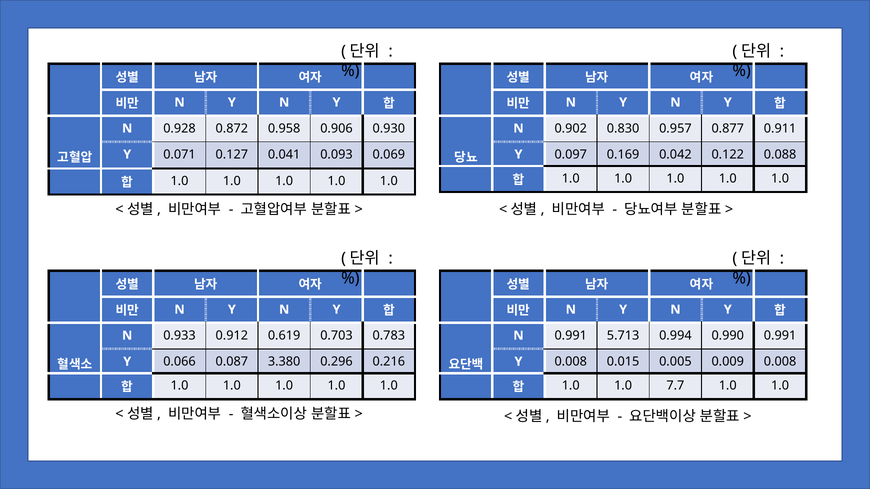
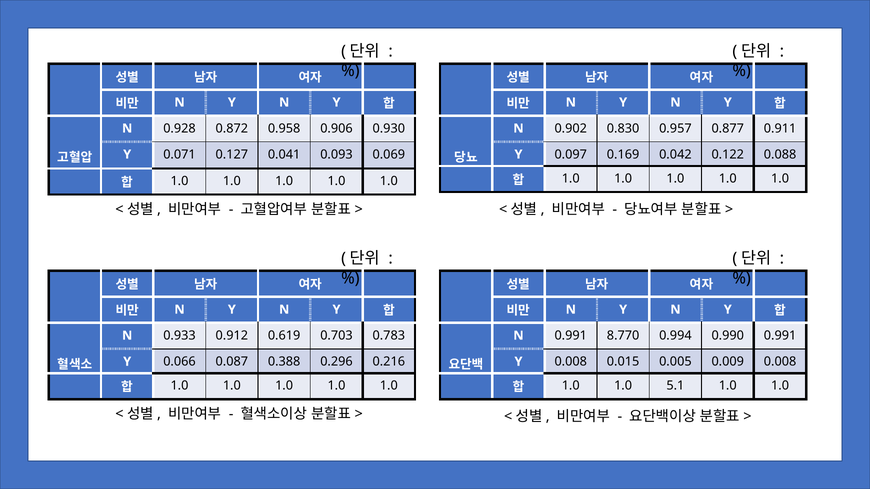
5.713: 5.713 -> 8.770
3.380: 3.380 -> 0.388
7.7: 7.7 -> 5.1
